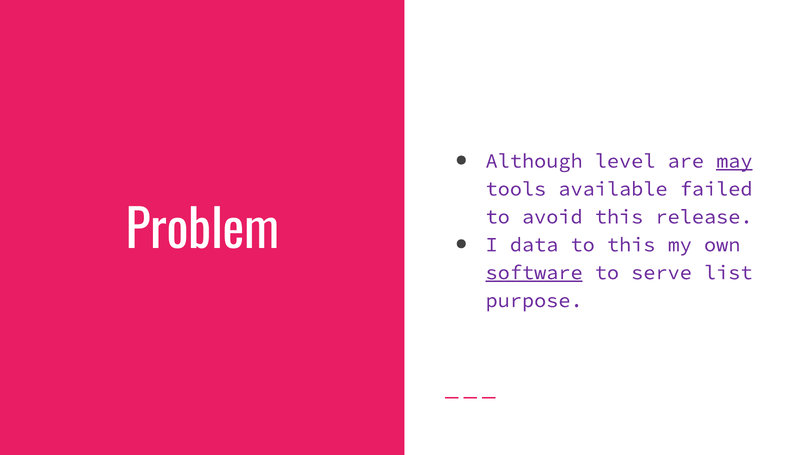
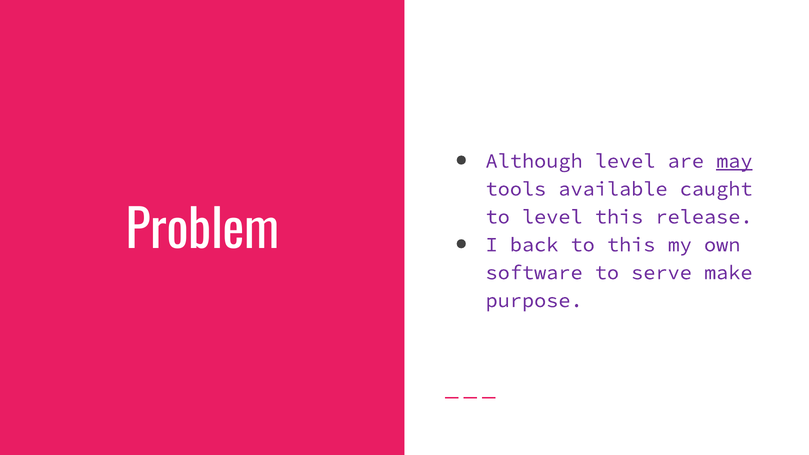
failed: failed -> caught
to avoid: avoid -> level
data: data -> back
software underline: present -> none
list: list -> make
